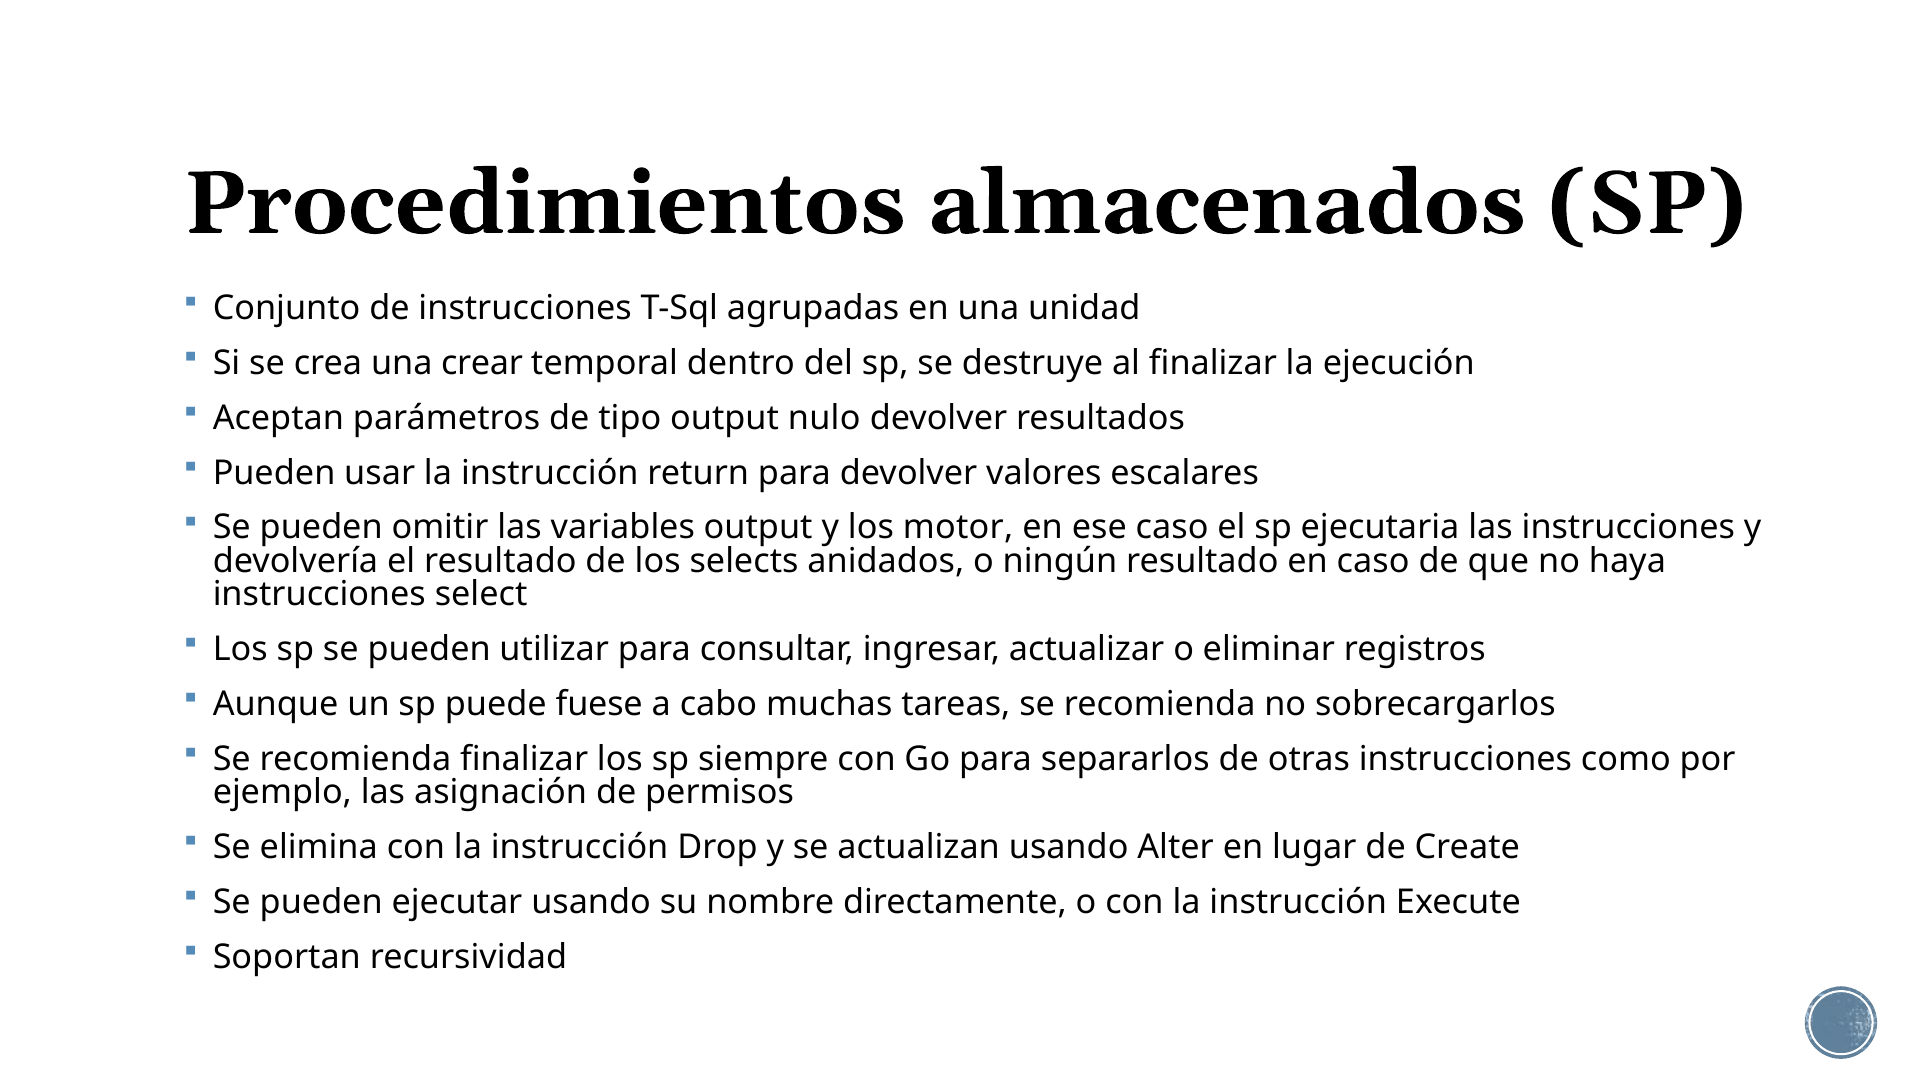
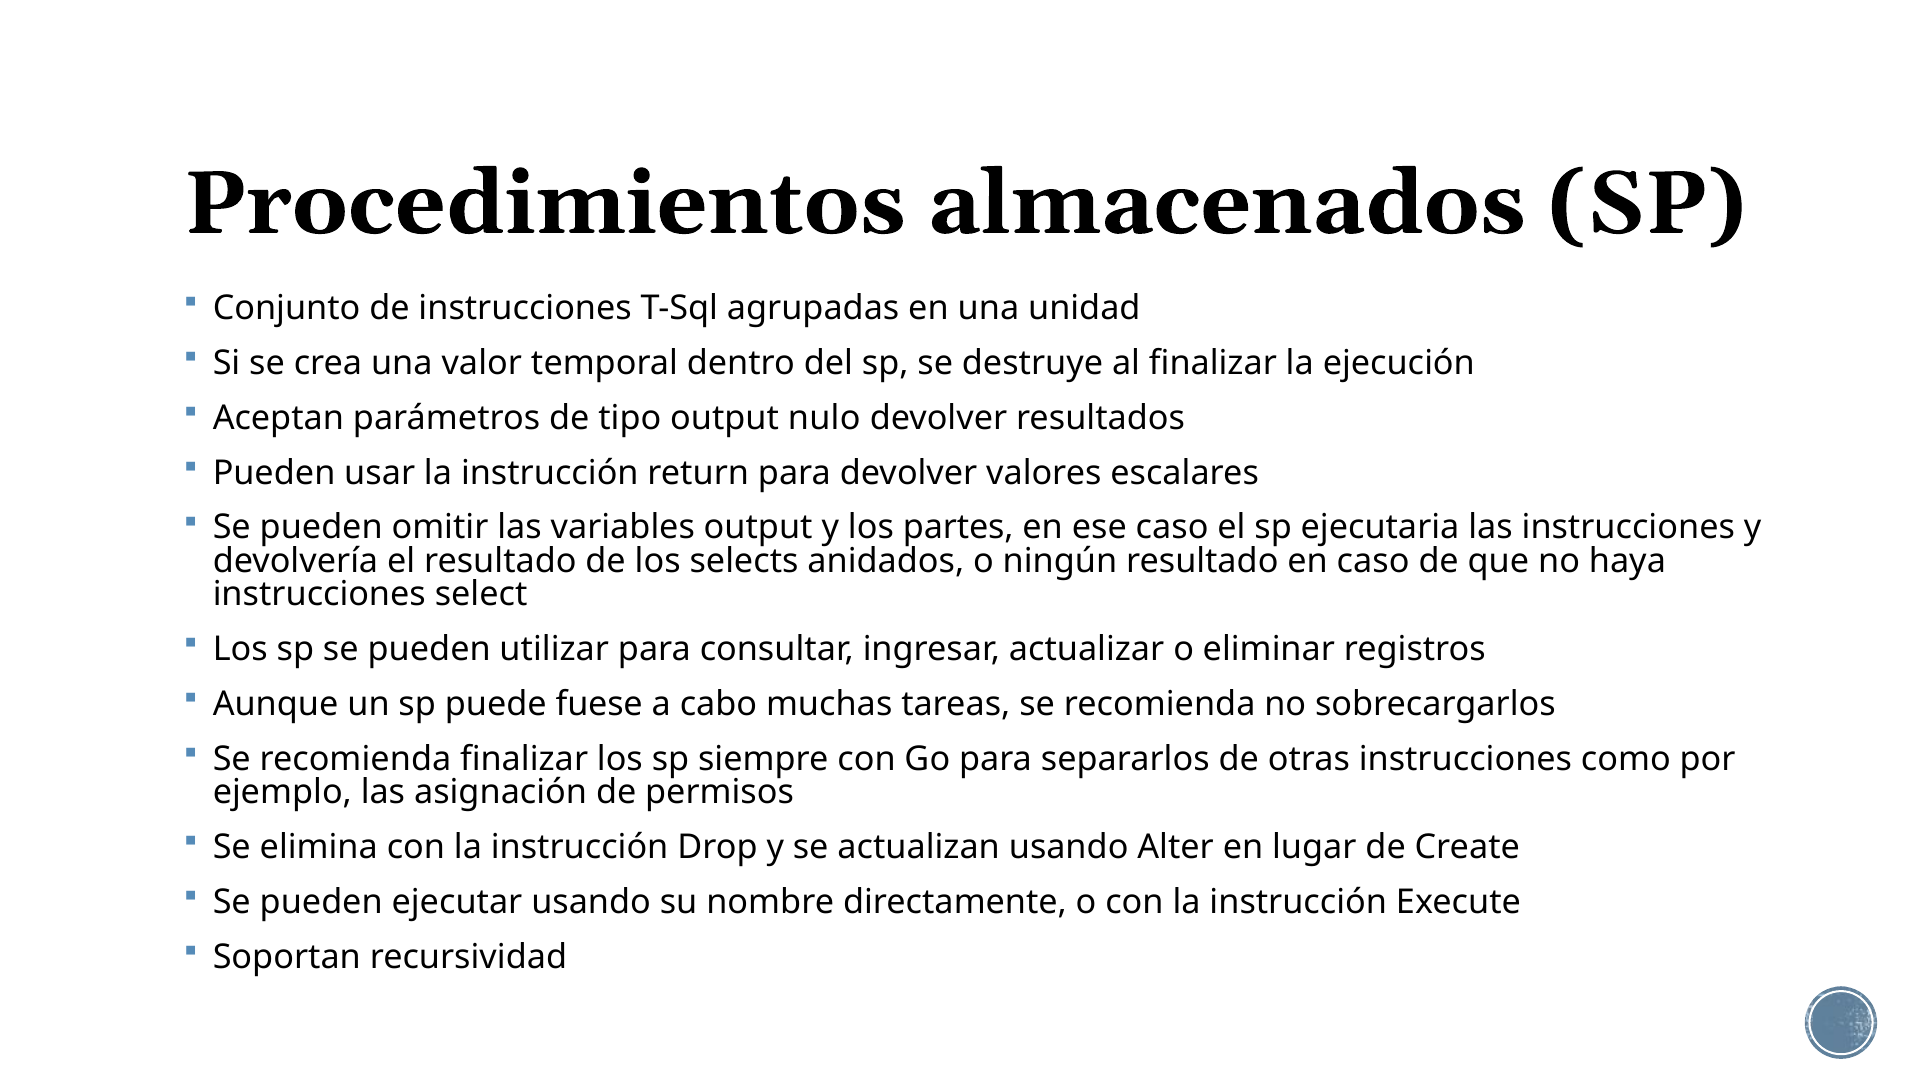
crear: crear -> valor
motor: motor -> partes
